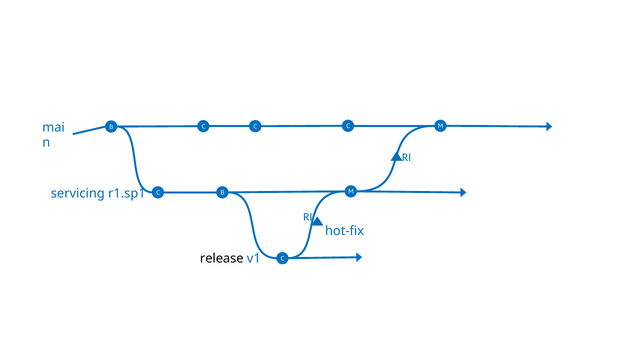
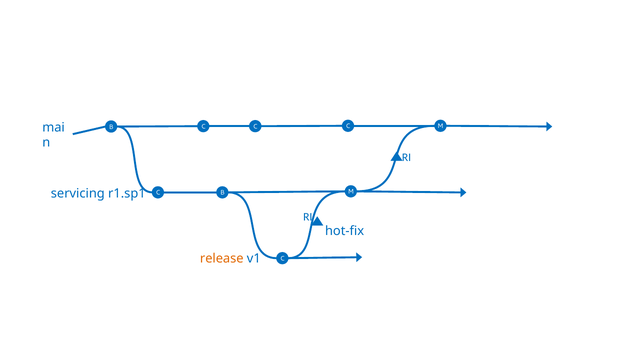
release colour: black -> orange
